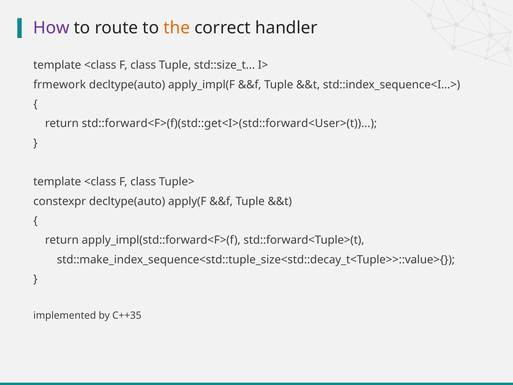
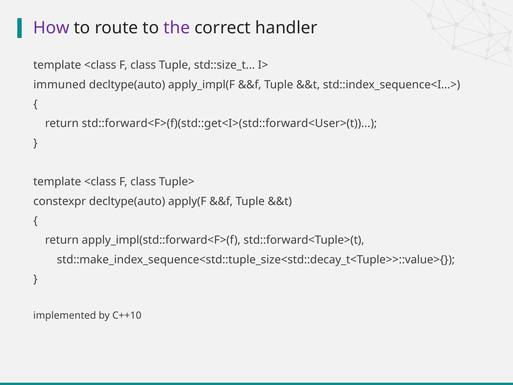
the colour: orange -> purple
frmework: frmework -> immuned
C++35: C++35 -> C++10
